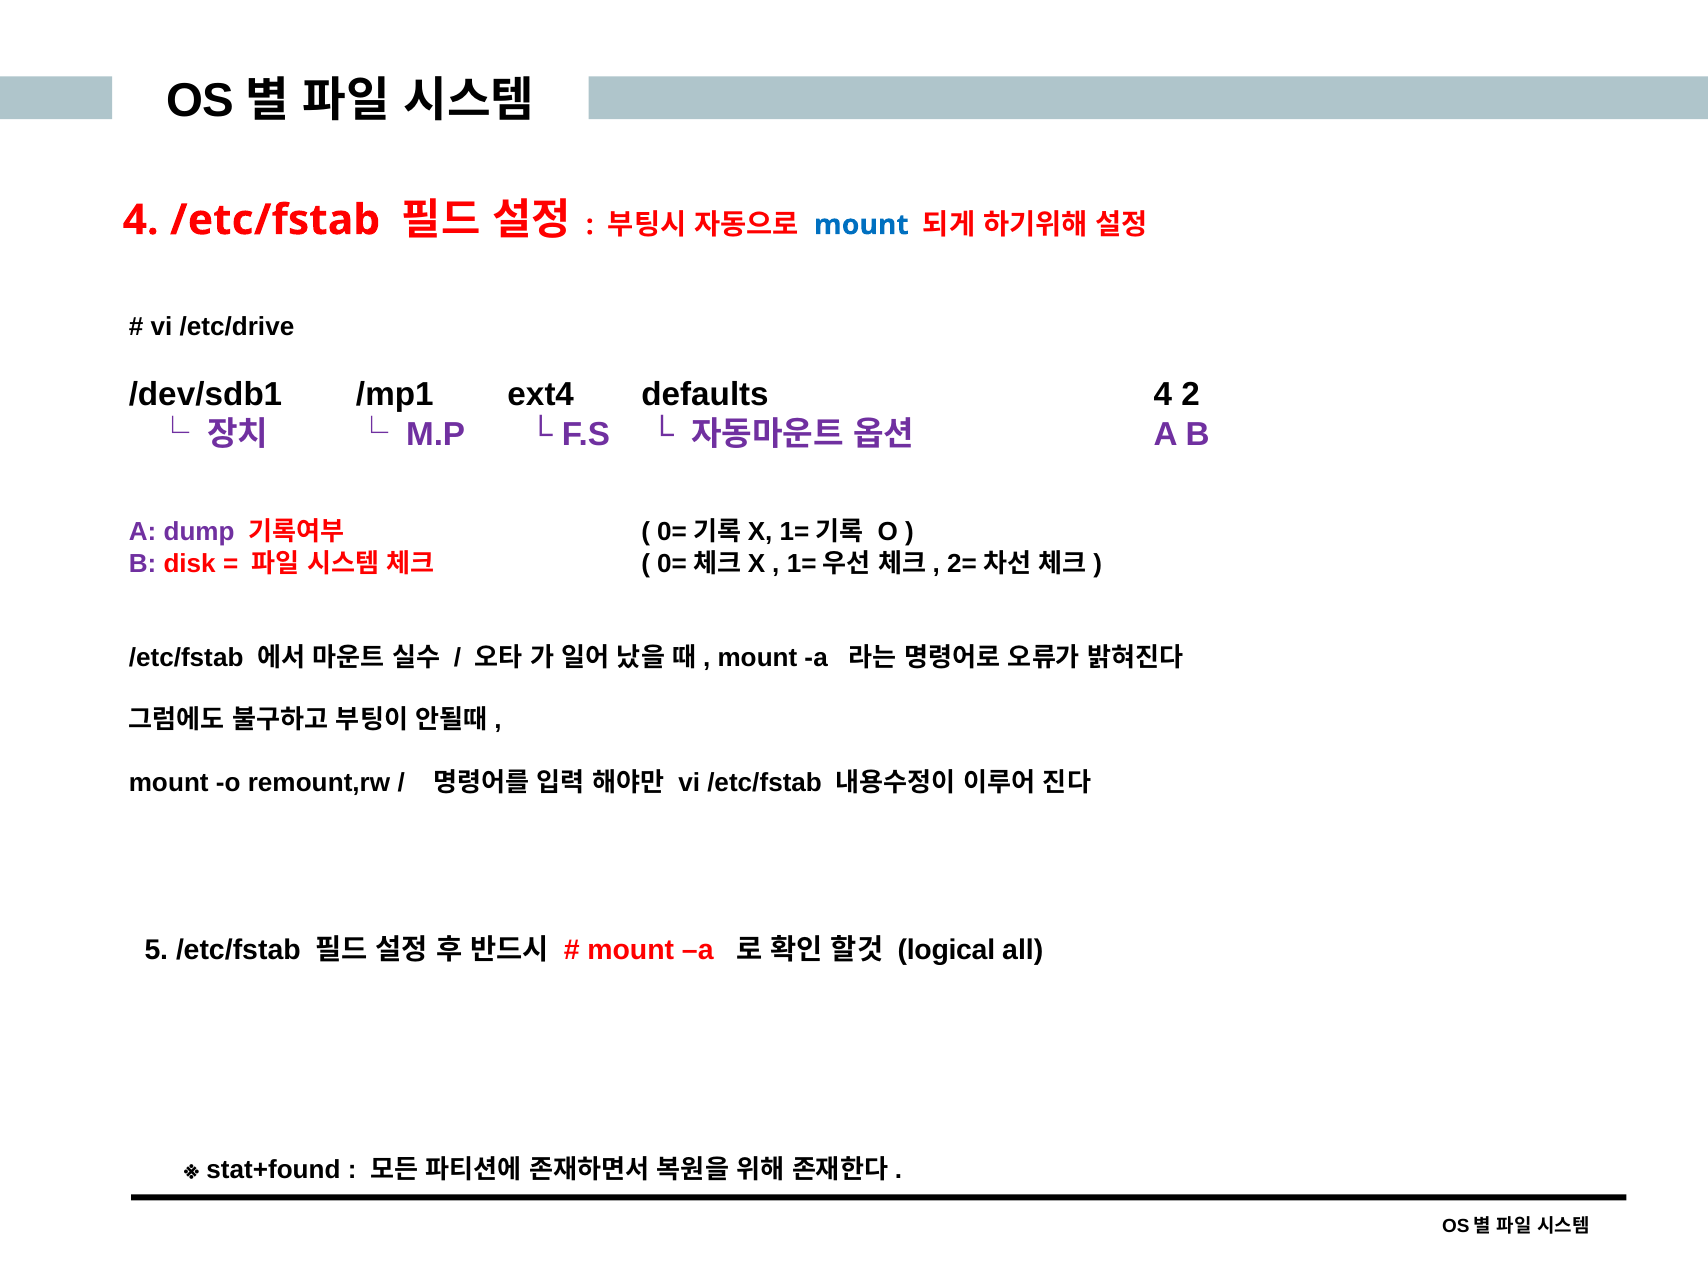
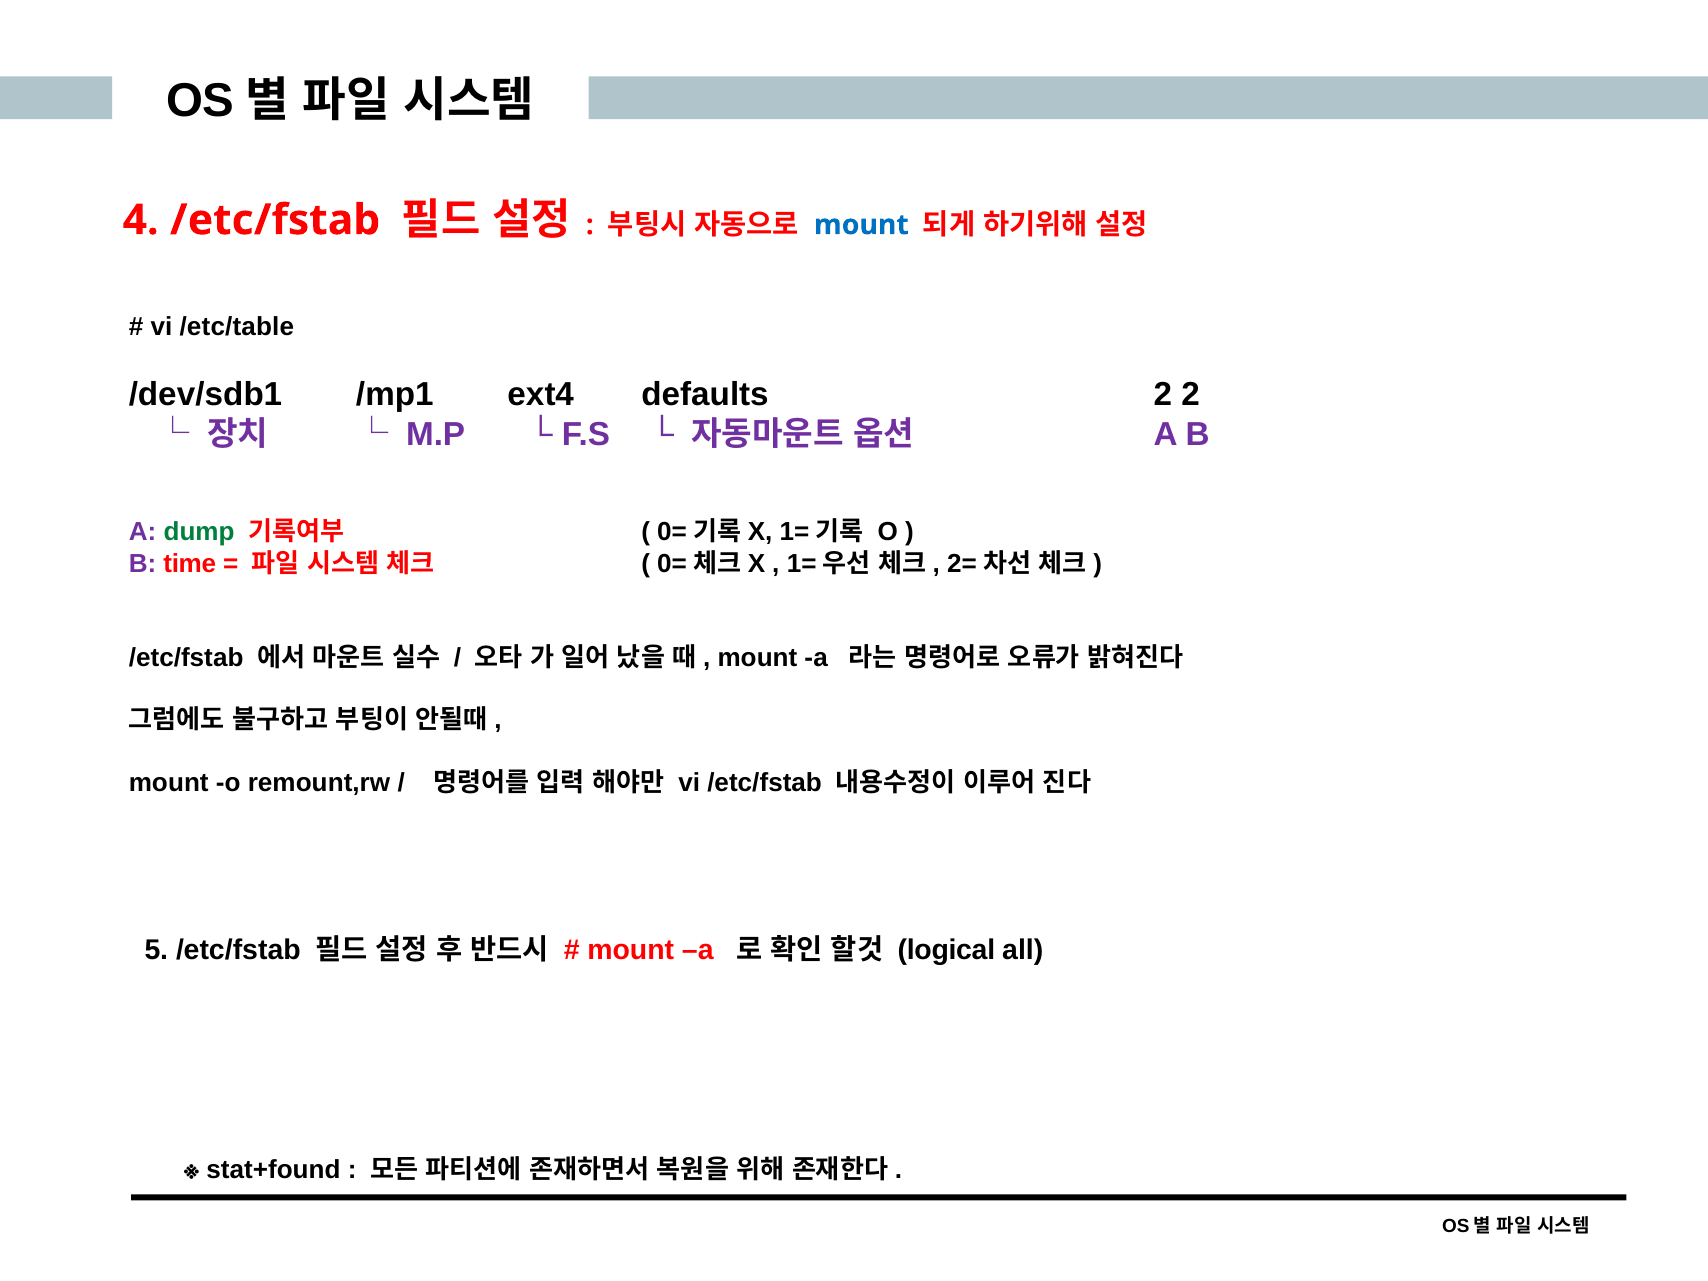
/etc/drive: /etc/drive -> /etc/table
defaults 4: 4 -> 2
dump colour: purple -> green
disk: disk -> time
